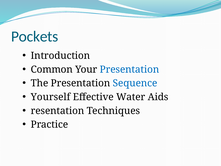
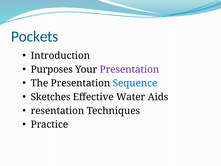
Common: Common -> Purposes
Presentation at (130, 69) colour: blue -> purple
Yourself: Yourself -> Sketches
